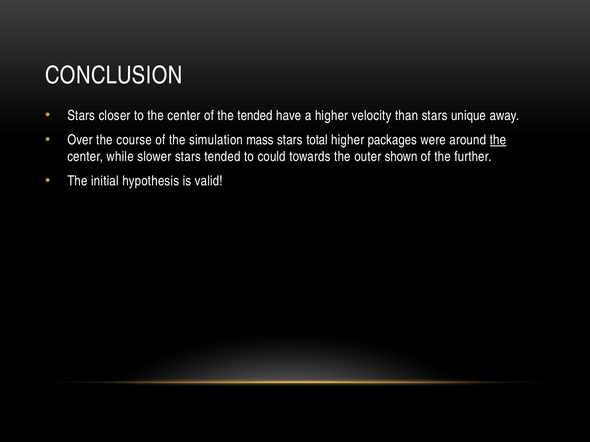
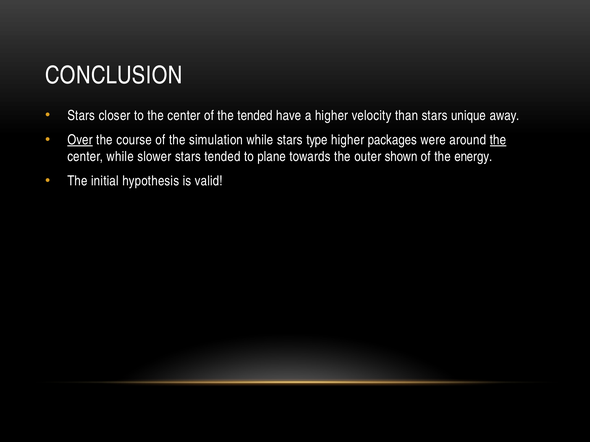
Over underline: none -> present
simulation mass: mass -> while
total: total -> type
could: could -> plane
further: further -> energy
